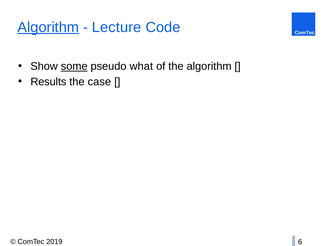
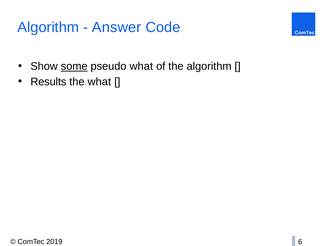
Algorithm at (48, 27) underline: present -> none
Lecture: Lecture -> Answer
the case: case -> what
